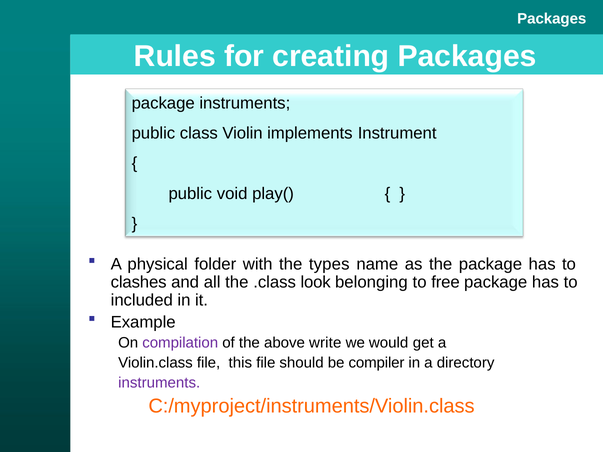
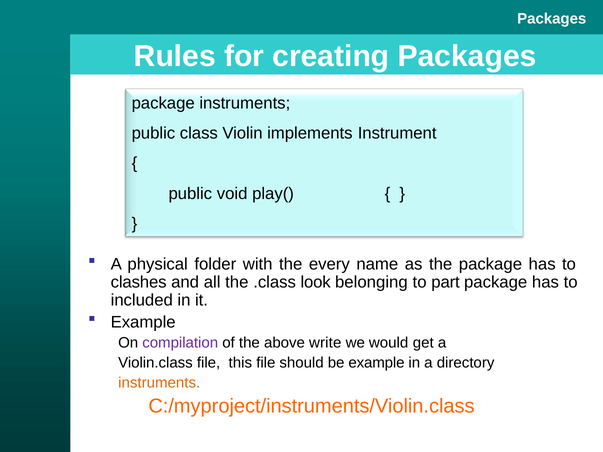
types: types -> every
free: free -> part
be compiler: compiler -> example
instruments at (159, 383) colour: purple -> orange
